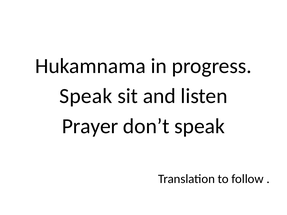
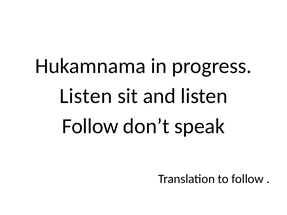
Speak at (86, 96): Speak -> Listen
Prayer at (90, 126): Prayer -> Follow
